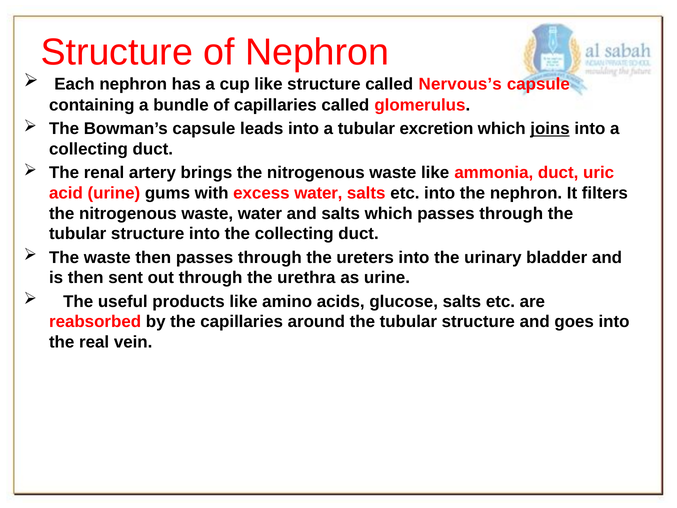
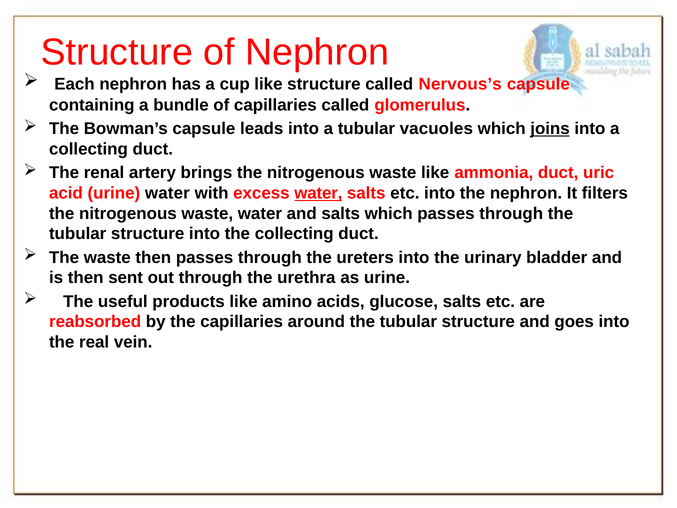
excretion: excretion -> vacuoles
urine gums: gums -> water
water at (318, 193) underline: none -> present
